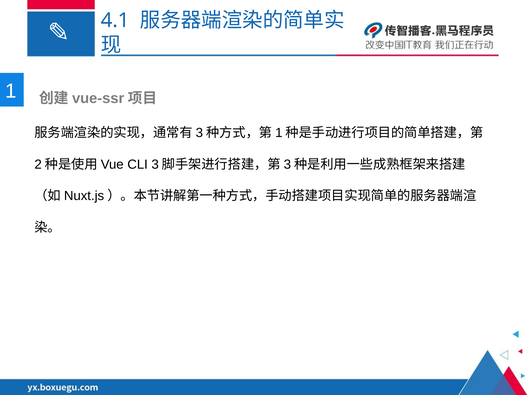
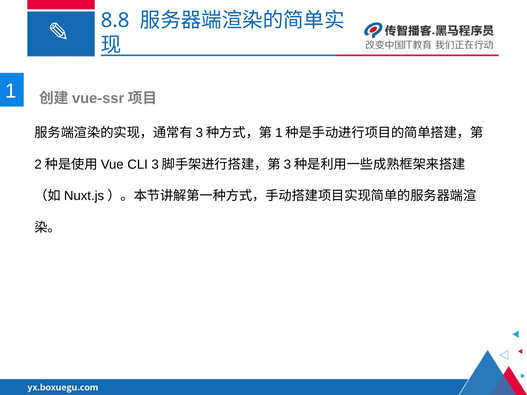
4.1: 4.1 -> 8.8
